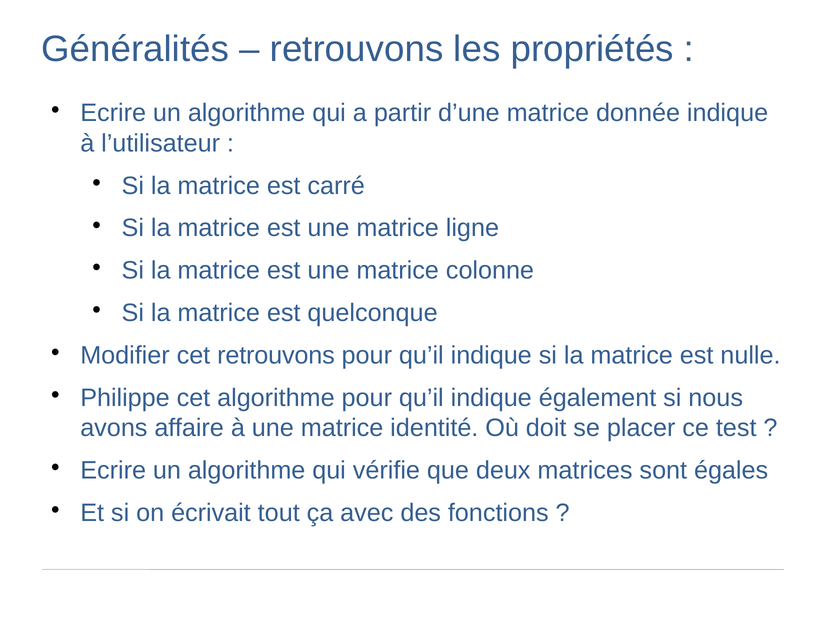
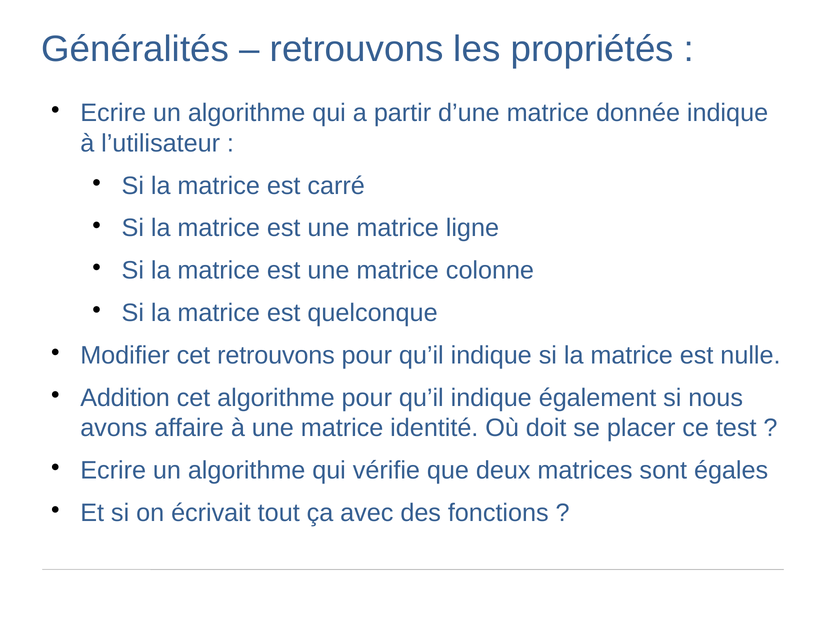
Philippe: Philippe -> Addition
